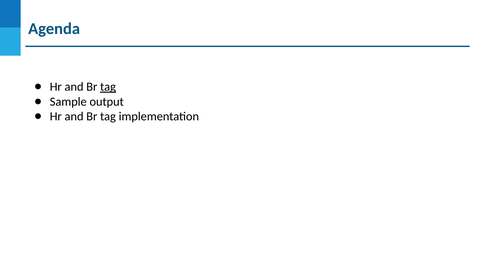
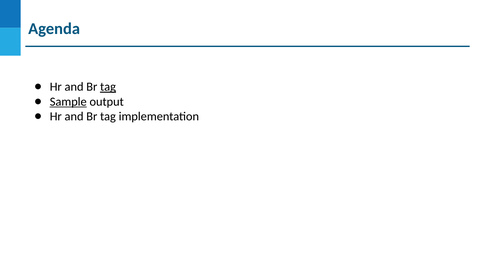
Sample underline: none -> present
